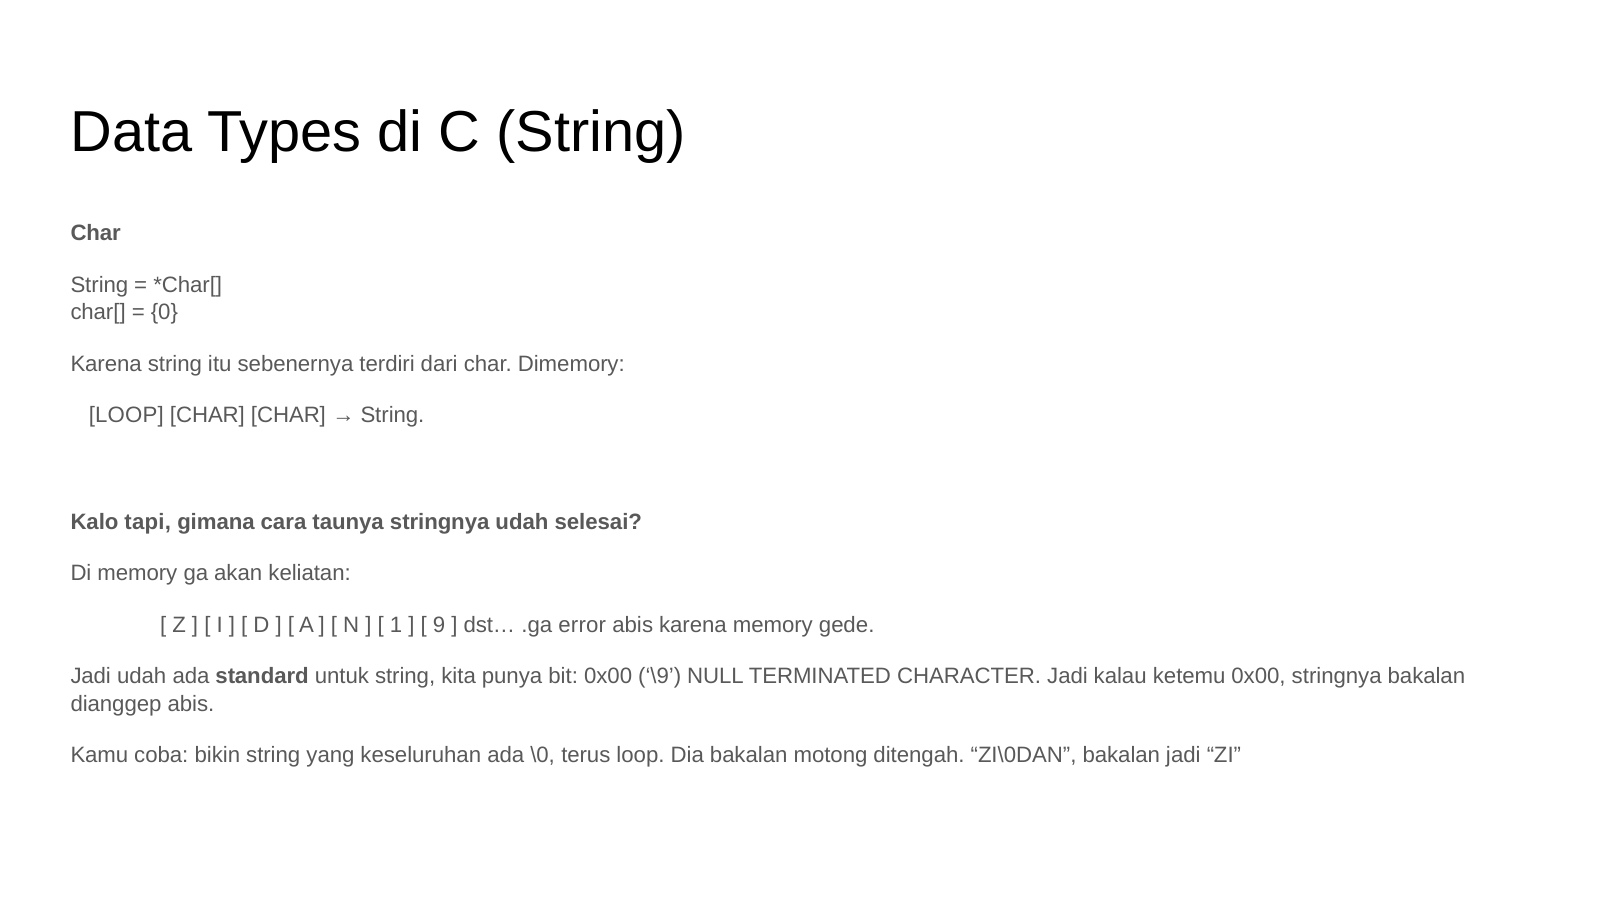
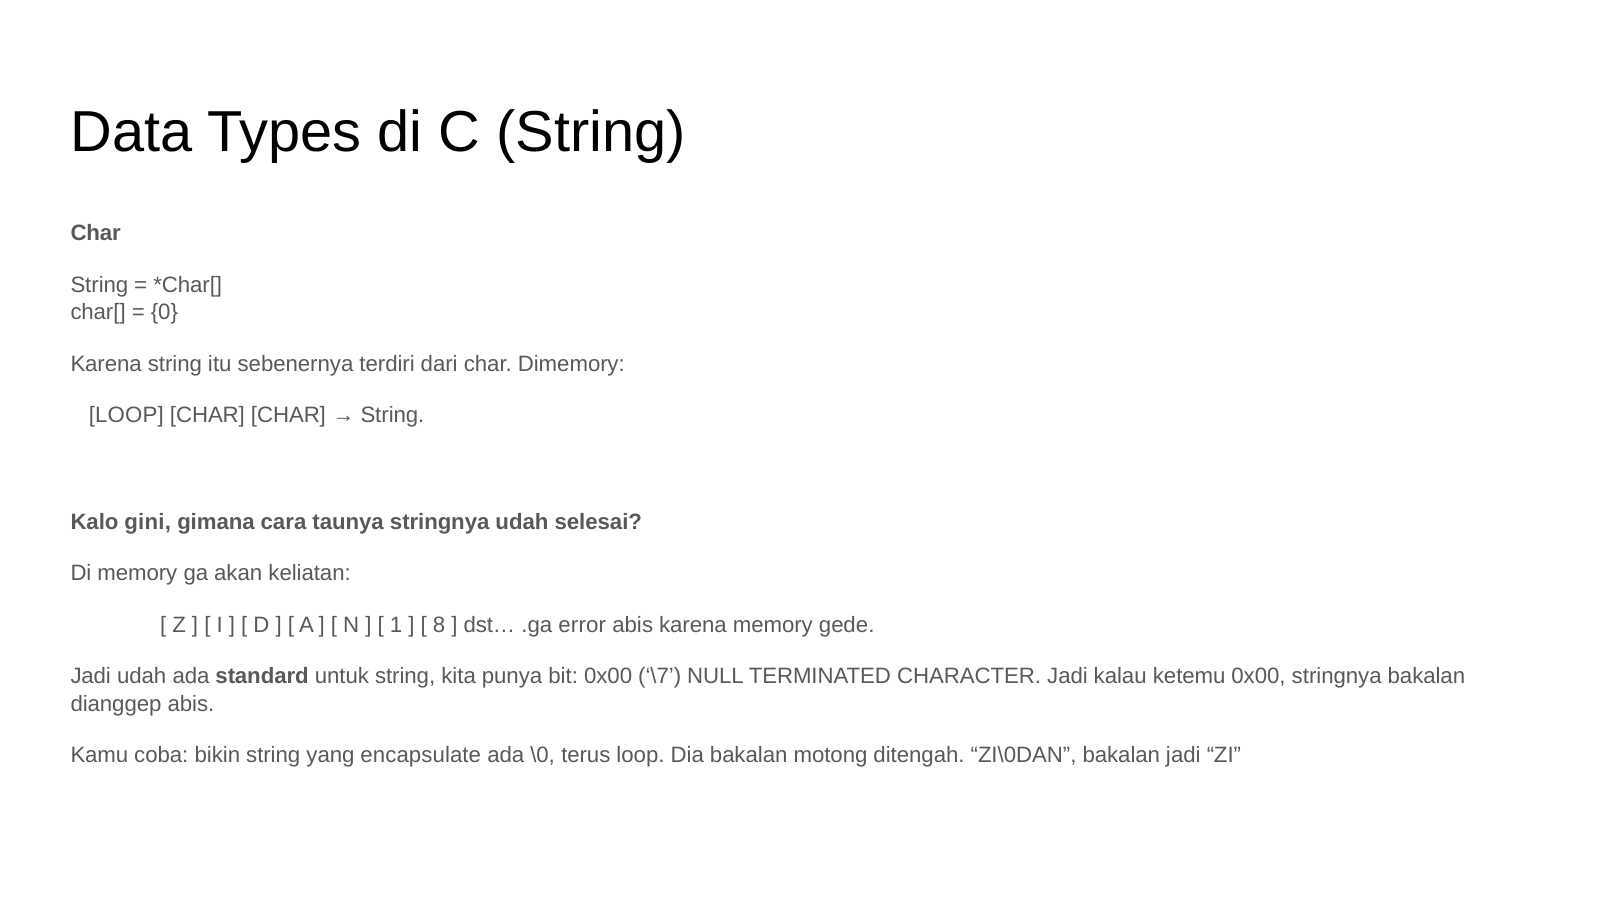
tapi: tapi -> gini
9: 9 -> 8
\9: \9 -> \7
keseluruhan: keseluruhan -> encapsulate
